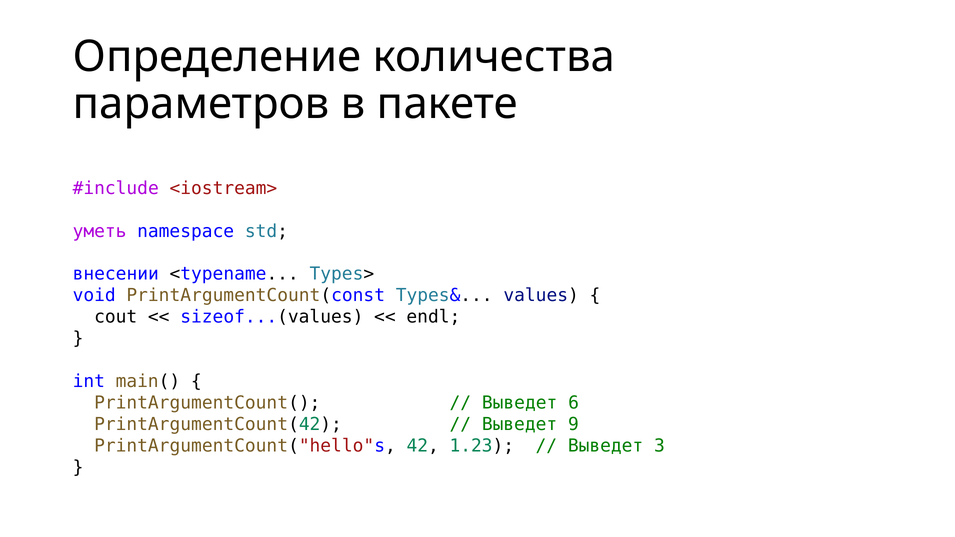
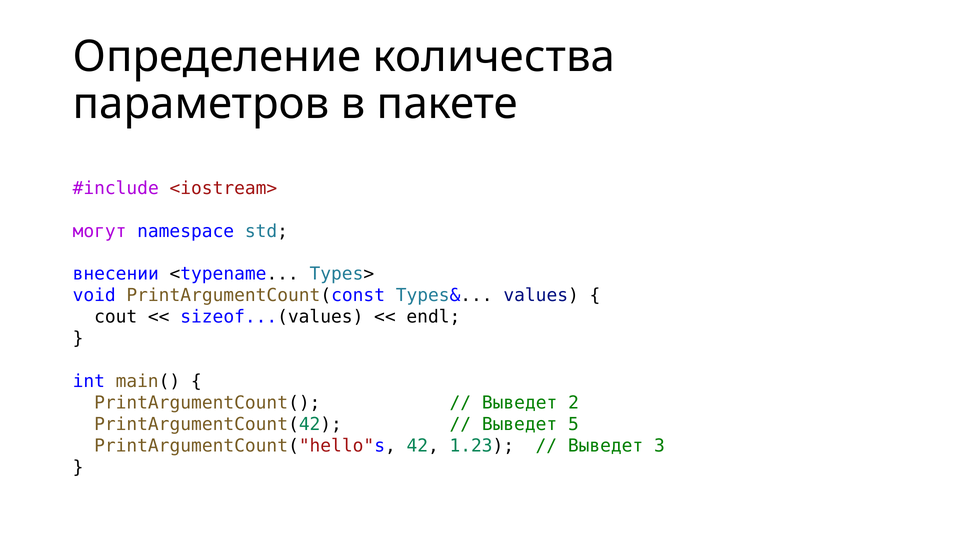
уметь: уметь -> могут
6: 6 -> 2
9: 9 -> 5
